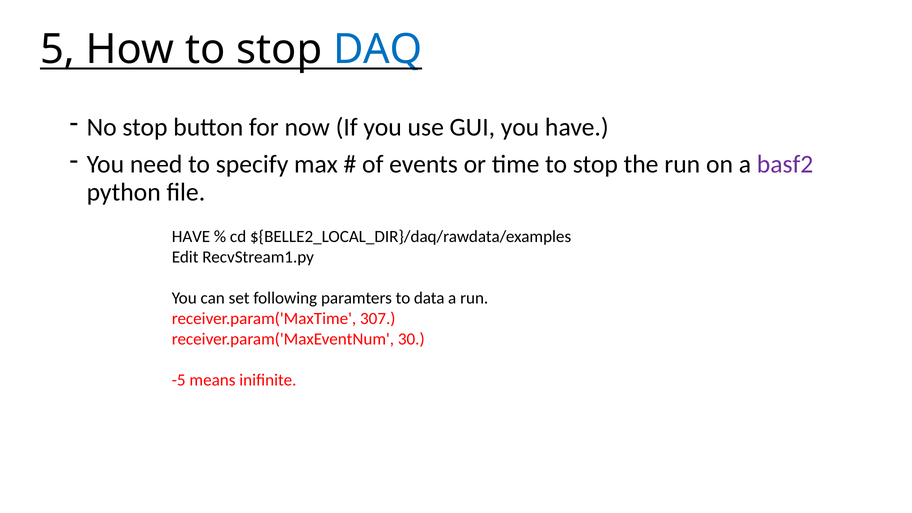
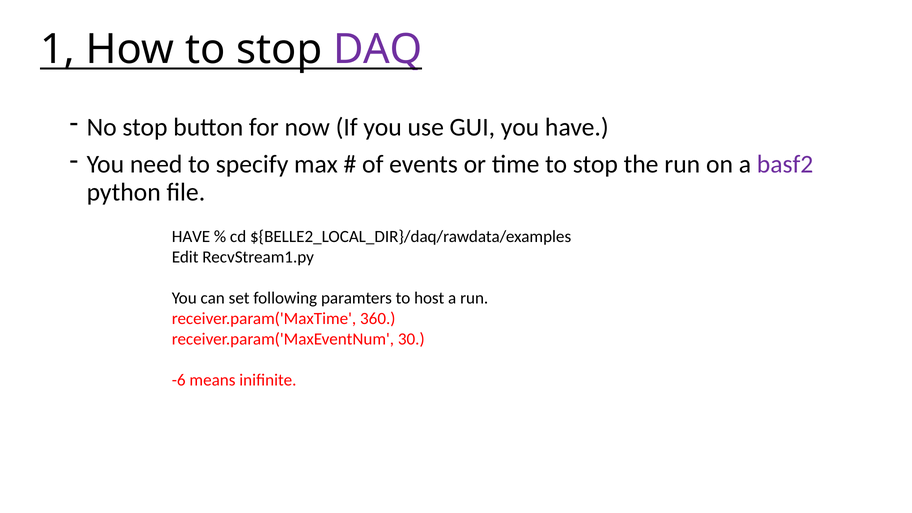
5: 5 -> 1
DAQ colour: blue -> purple
data: data -> host
307: 307 -> 360
-5: -5 -> -6
